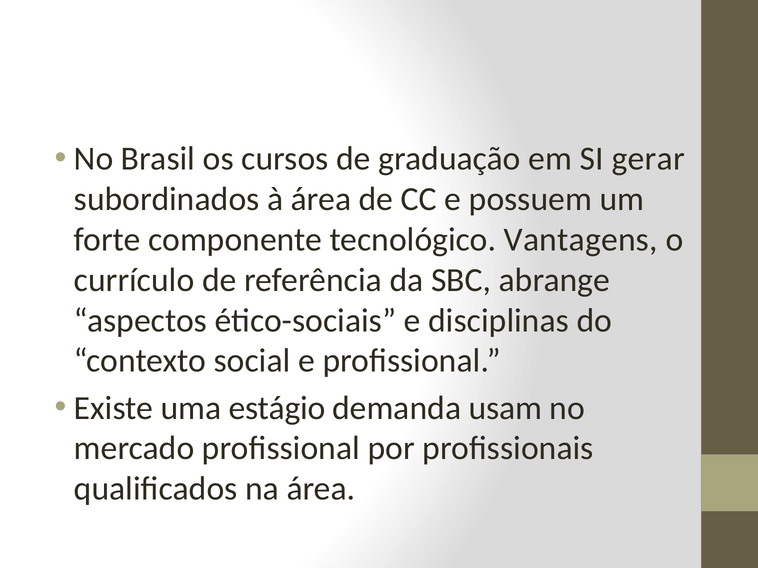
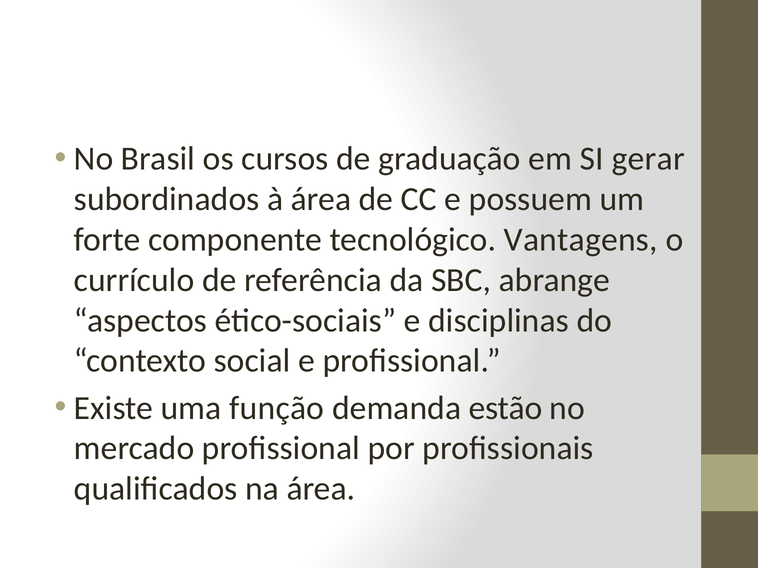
estágio: estágio -> função
usam: usam -> estão
